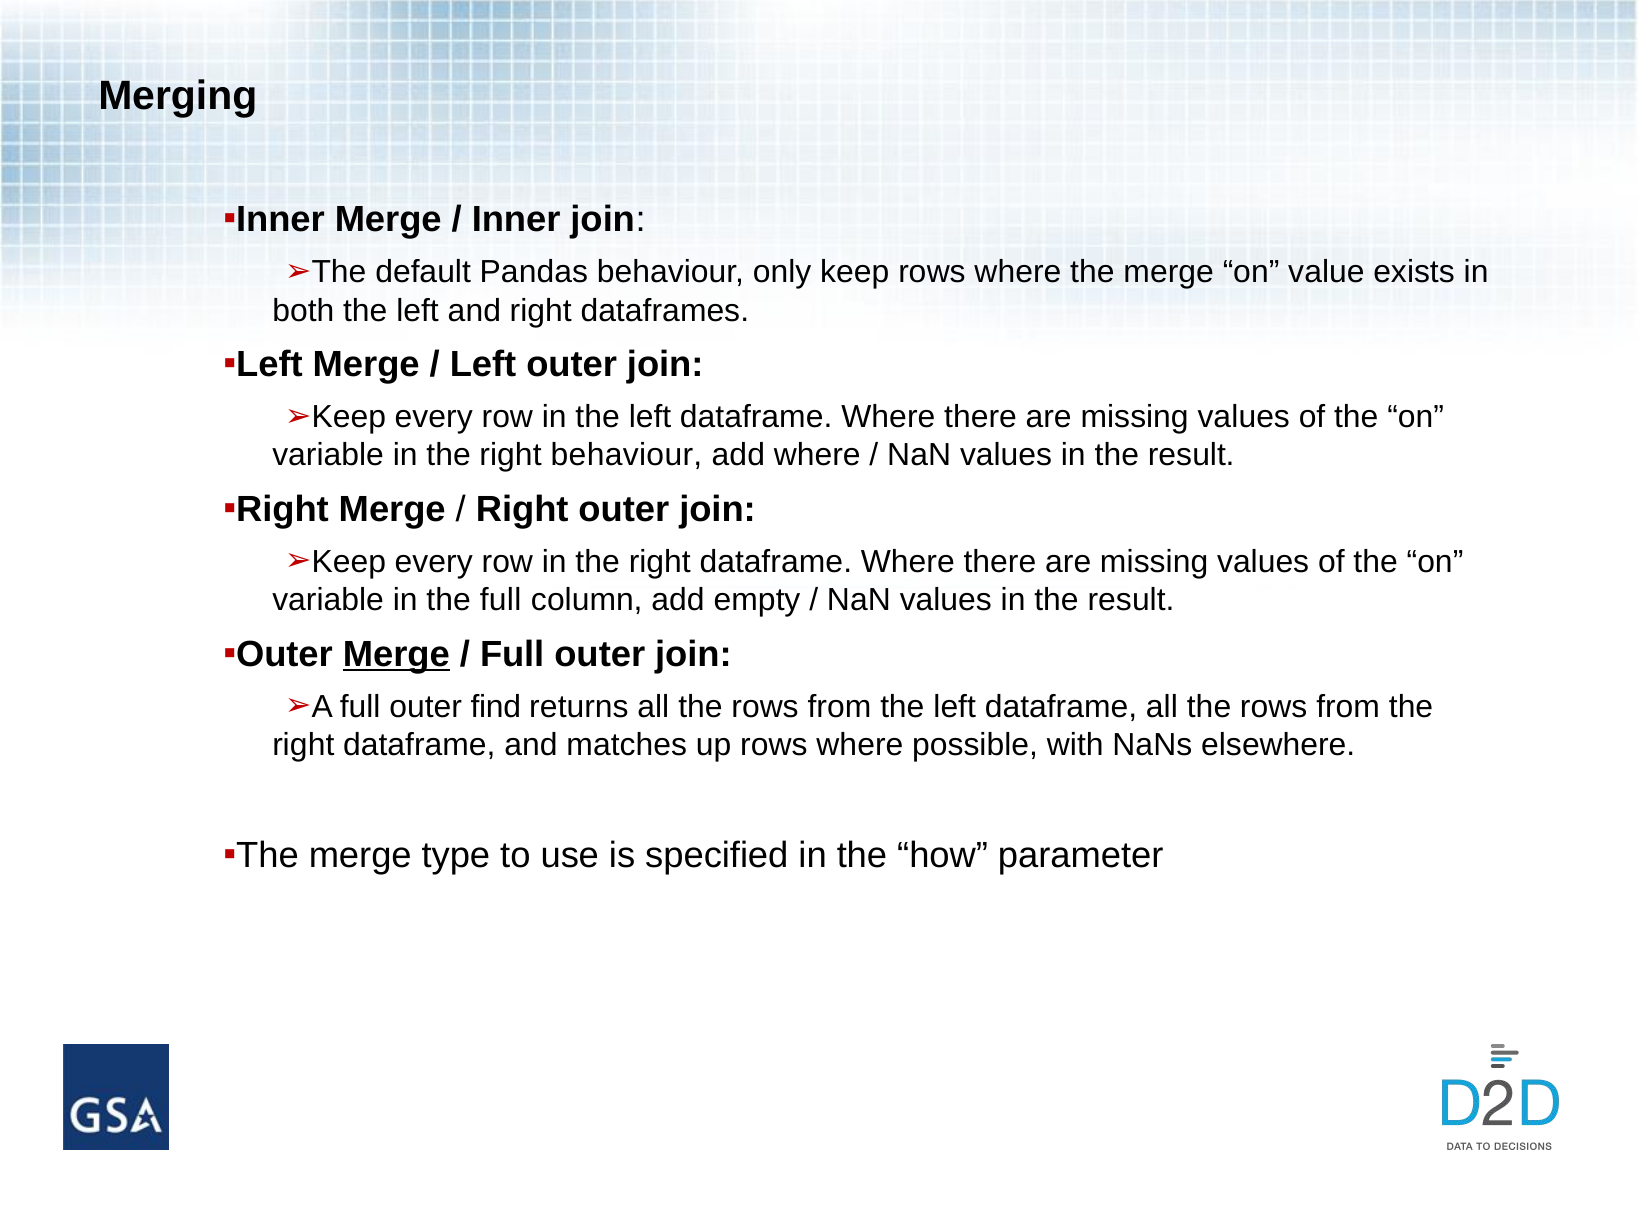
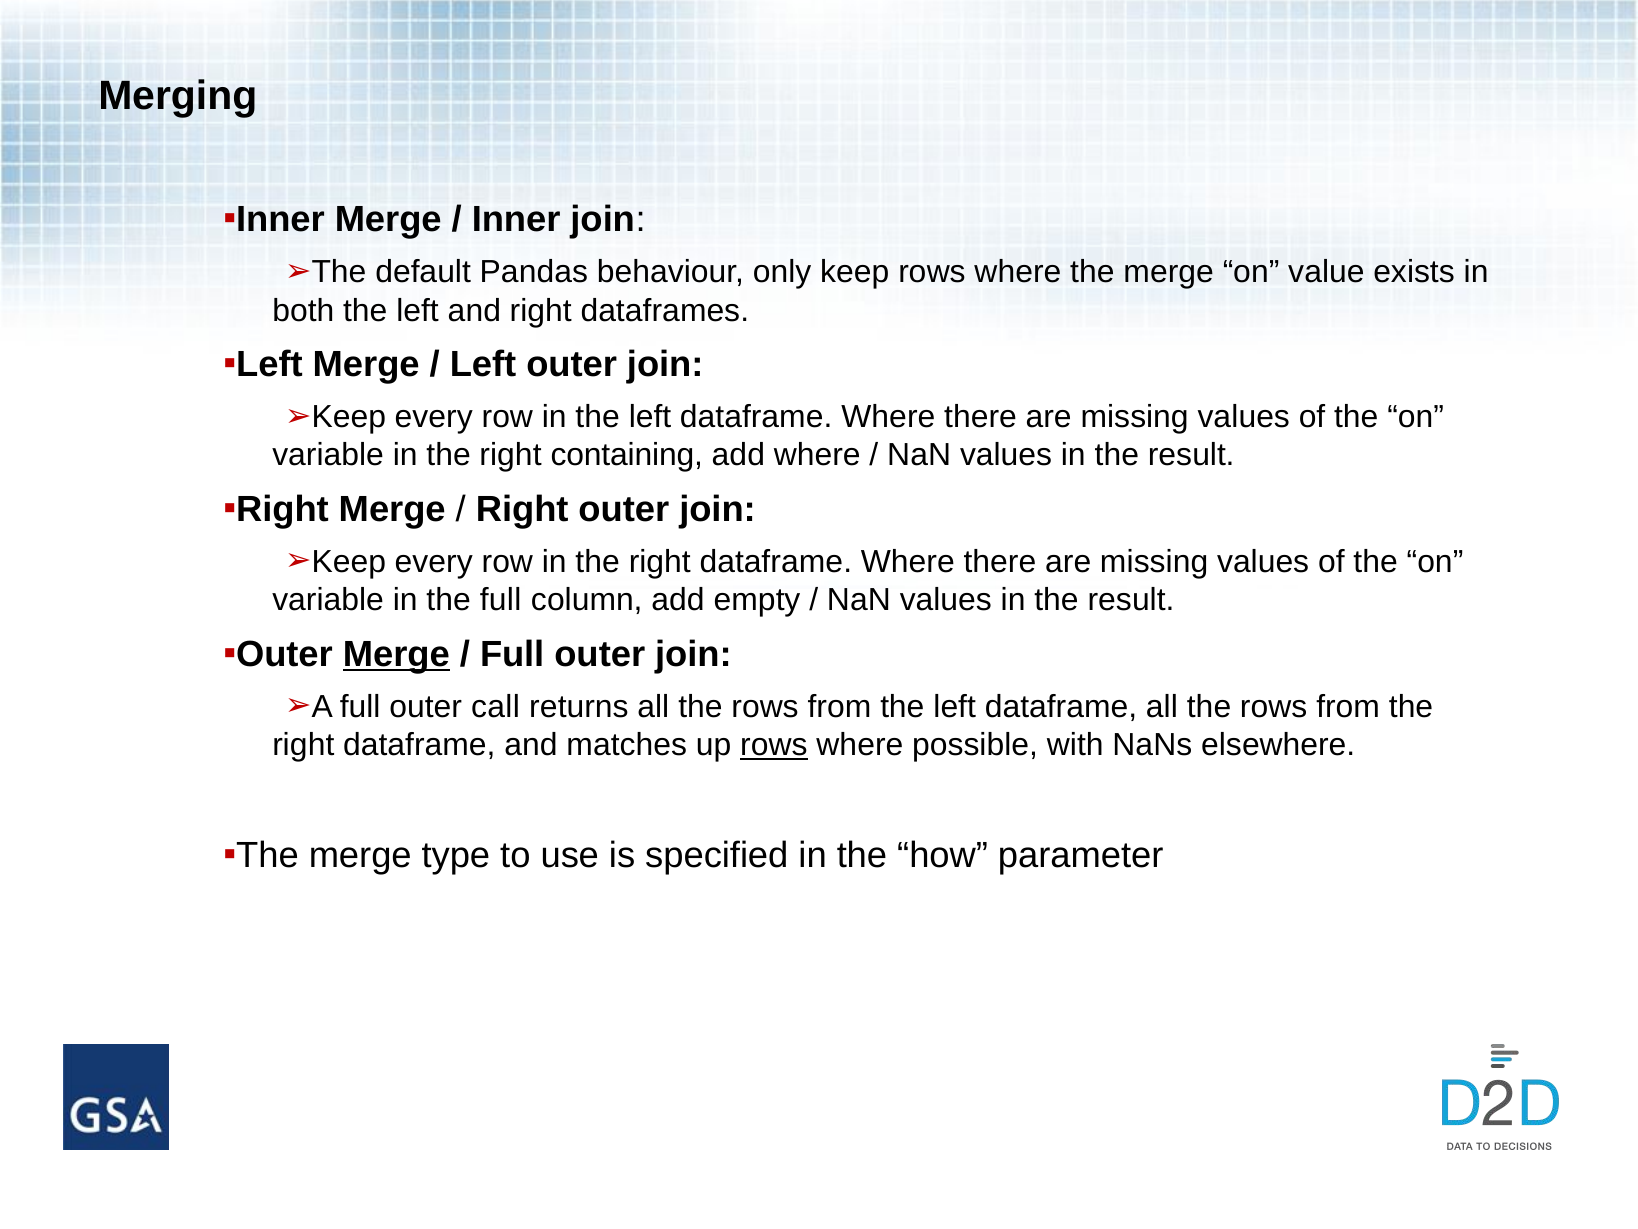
right behaviour: behaviour -> containing
find: find -> call
rows at (774, 745) underline: none -> present
